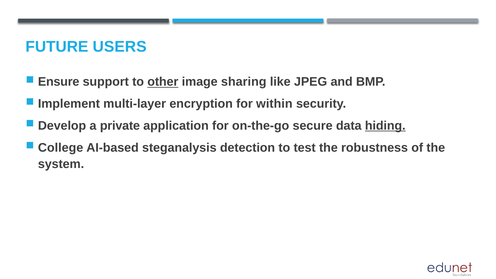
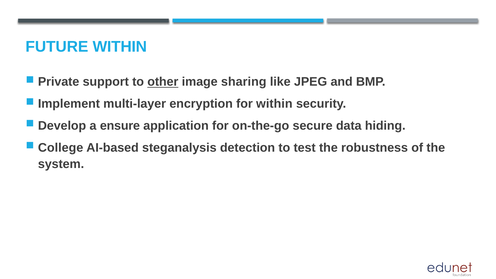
FUTURE USERS: USERS -> WITHIN
Ensure: Ensure -> Private
private: private -> ensure
hiding underline: present -> none
